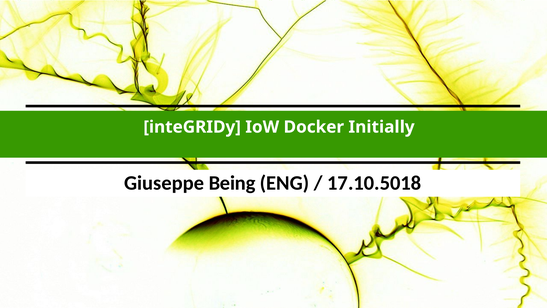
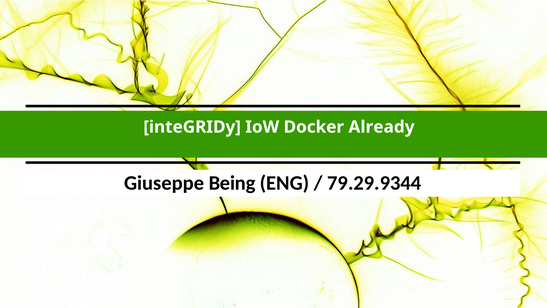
Initially: Initially -> Already
17.10.5018: 17.10.5018 -> 79.29.9344
